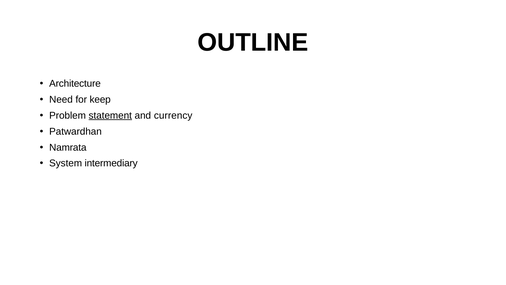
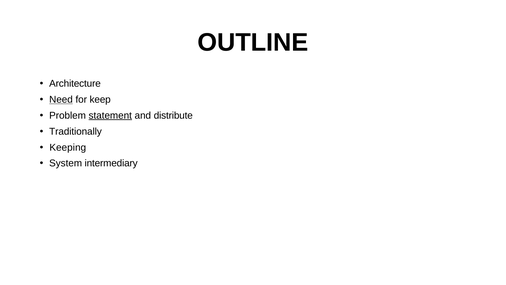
Need underline: none -> present
currency: currency -> distribute
Patwardhan: Patwardhan -> Traditionally
Namrata: Namrata -> Keeping
